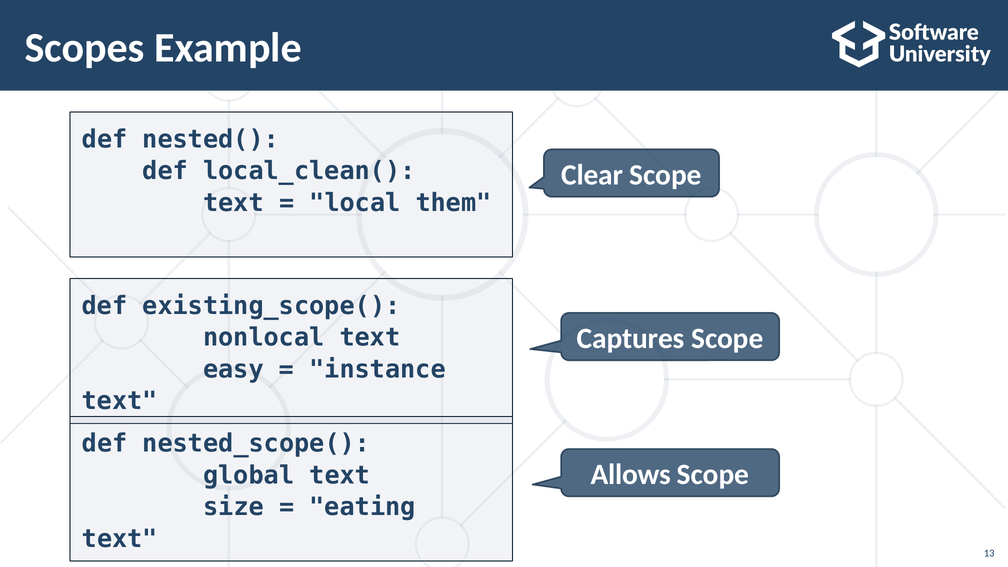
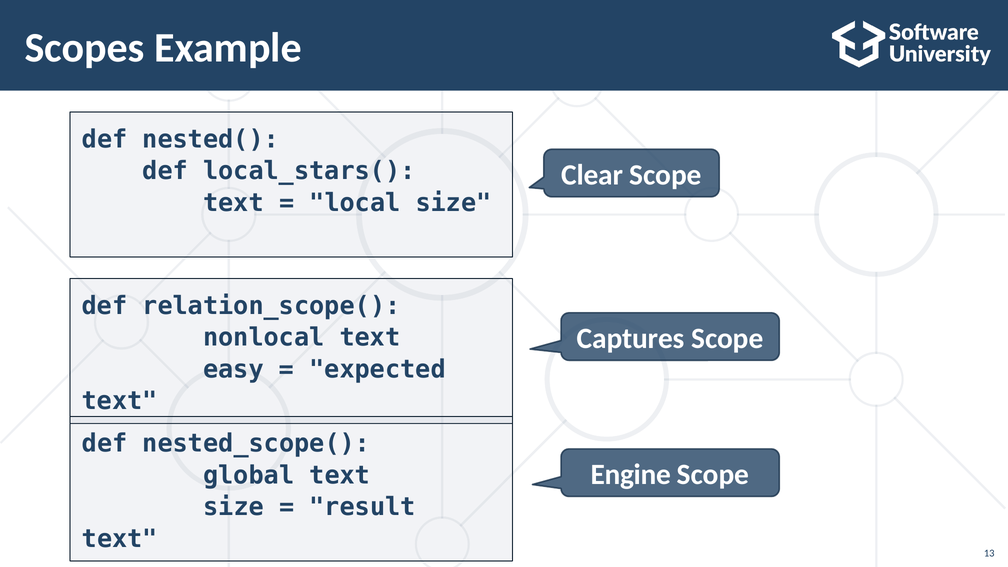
local_clean(: local_clean( -> local_stars(
local them: them -> size
existing_scope(: existing_scope( -> relation_scope(
instance: instance -> expected
Allows: Allows -> Engine
eating: eating -> result
